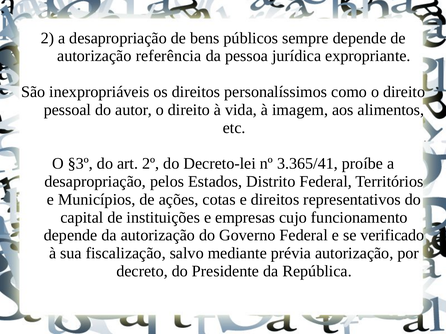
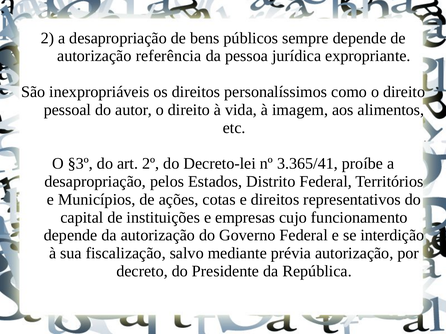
verificado: verificado -> interdição
